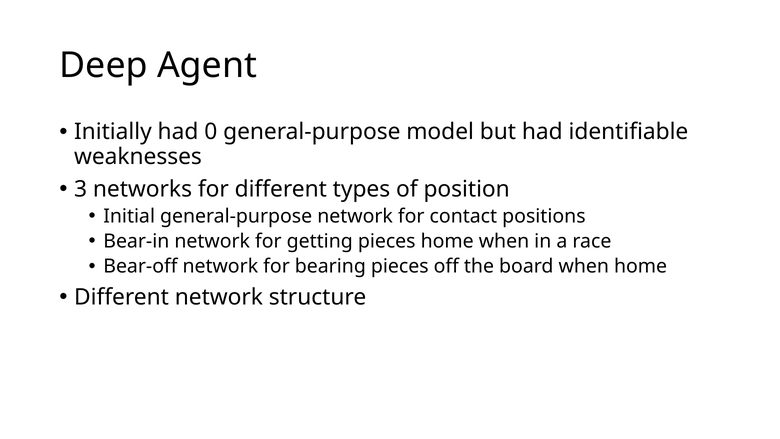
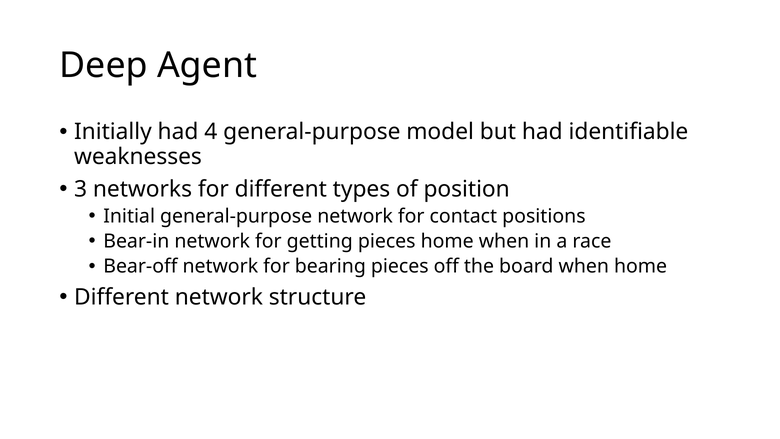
0: 0 -> 4
